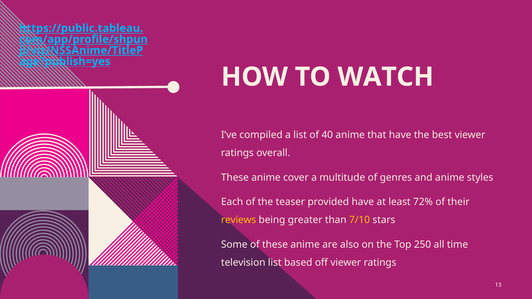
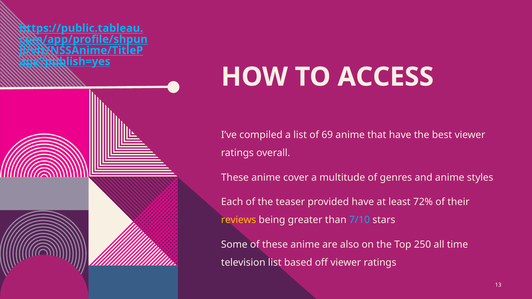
WATCH: WATCH -> ACCESS
40: 40 -> 69
7/10 colour: yellow -> light blue
